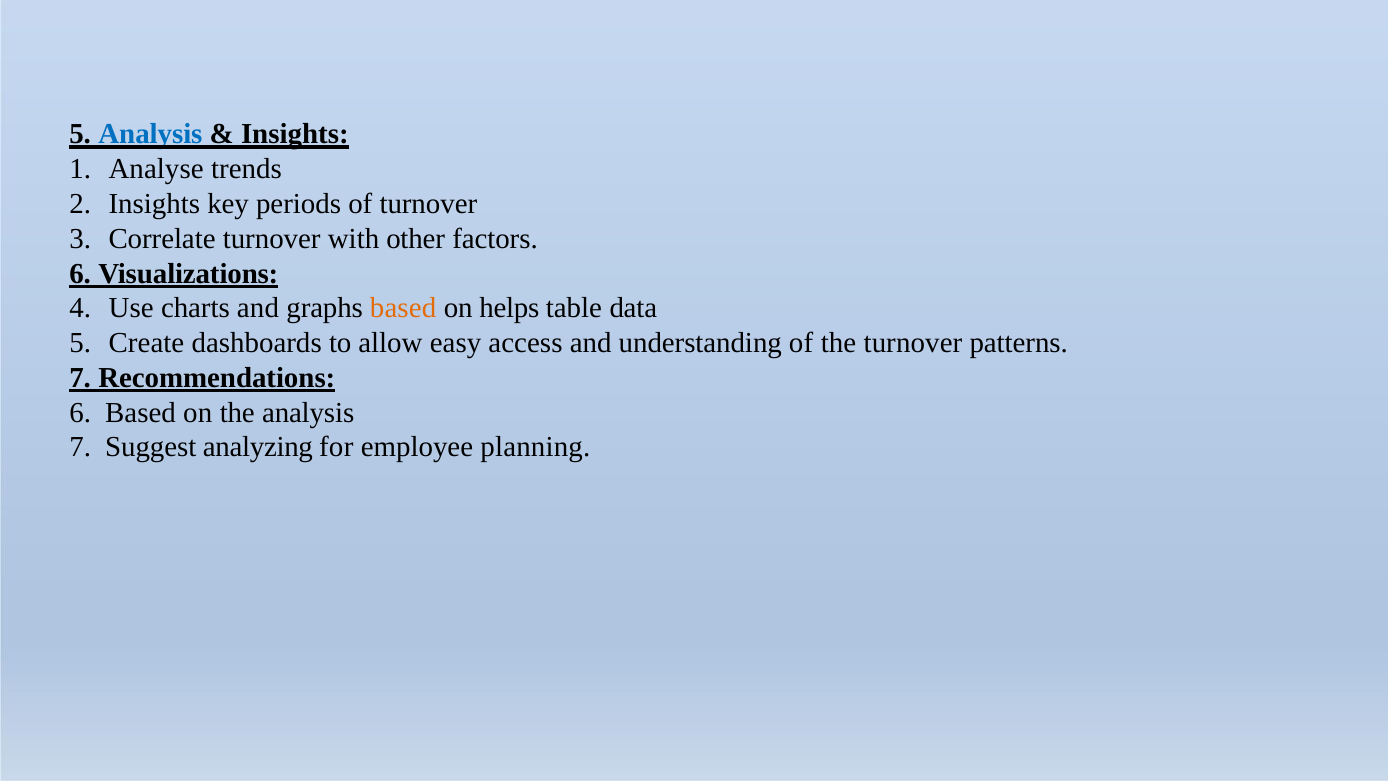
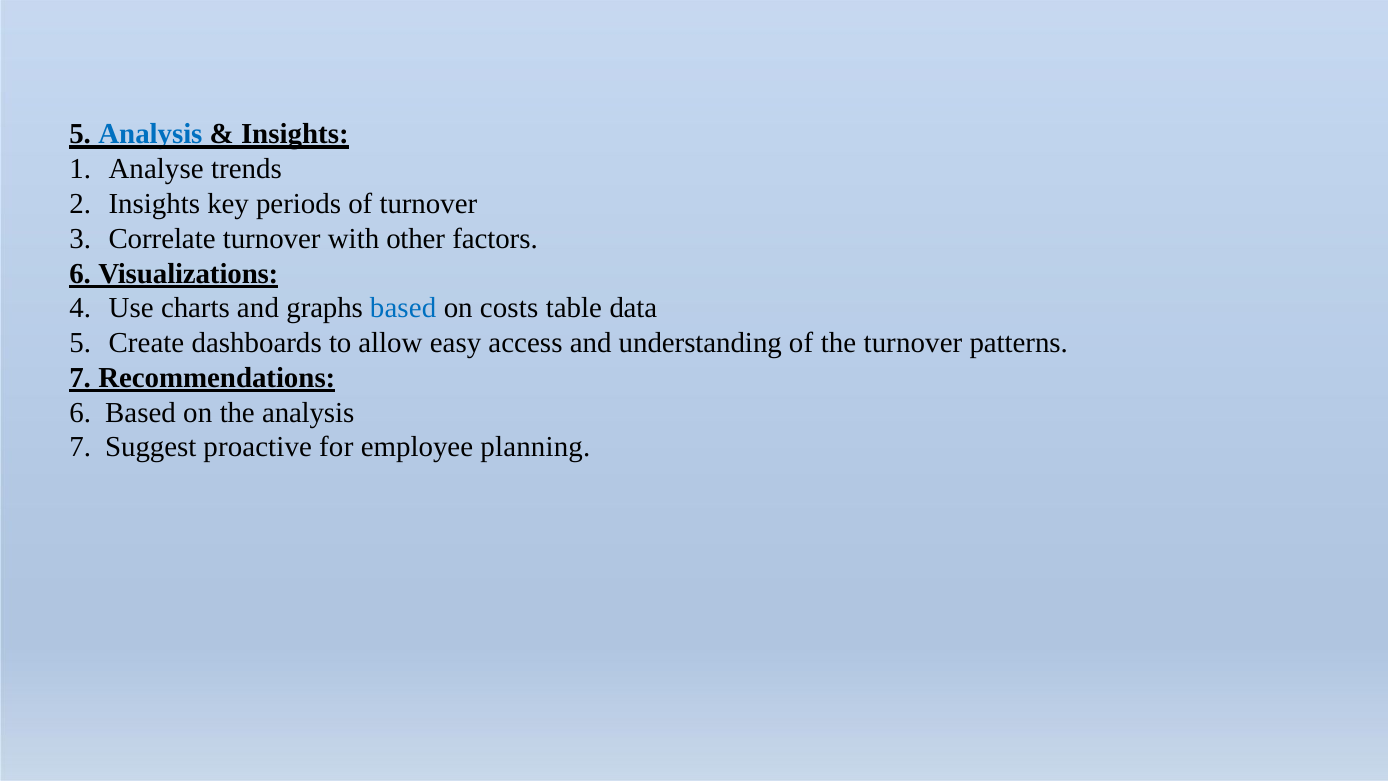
based at (403, 308) colour: orange -> blue
helps: helps -> costs
analyzing: analyzing -> proactive
